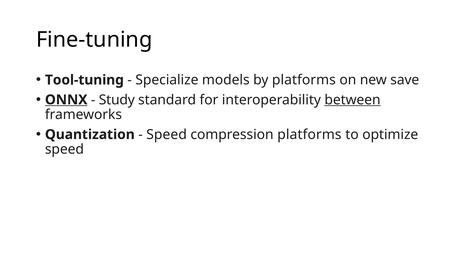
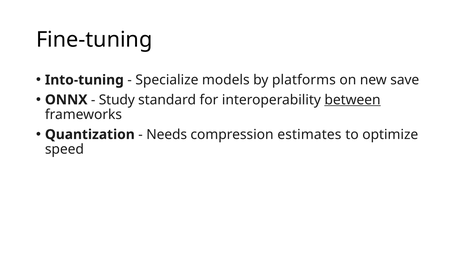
Tool-tuning: Tool-tuning -> Into-tuning
ONNX underline: present -> none
Speed at (167, 135): Speed -> Needs
compression platforms: platforms -> estimates
